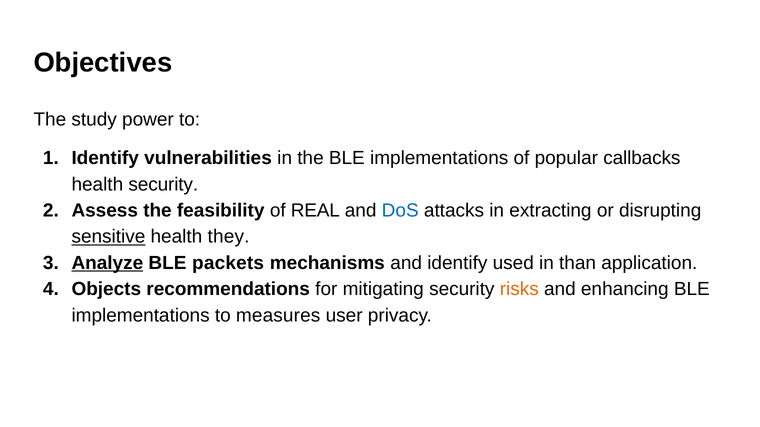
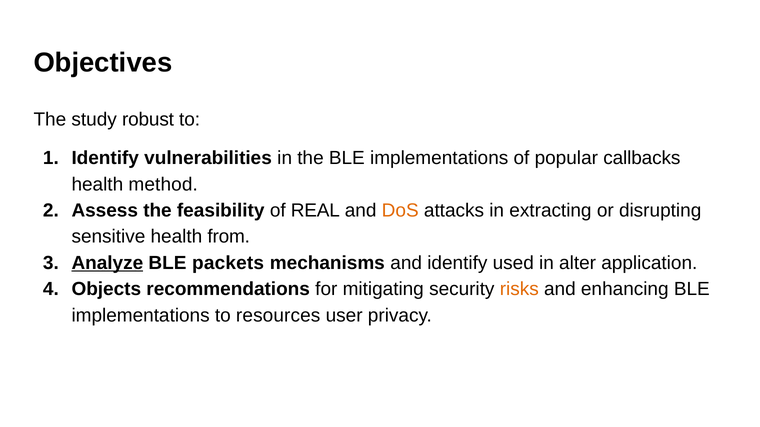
power: power -> robust
health security: security -> method
DoS colour: blue -> orange
sensitive underline: present -> none
they: they -> from
than: than -> alter
measures: measures -> resources
